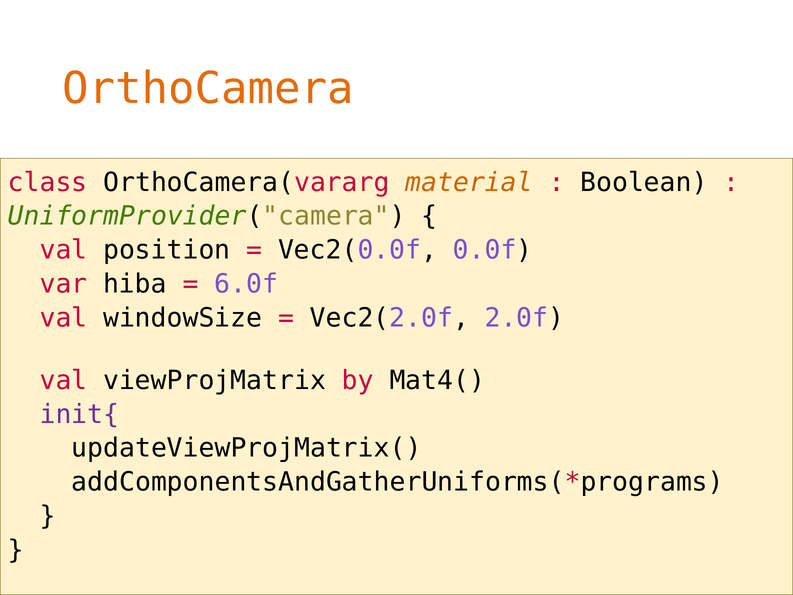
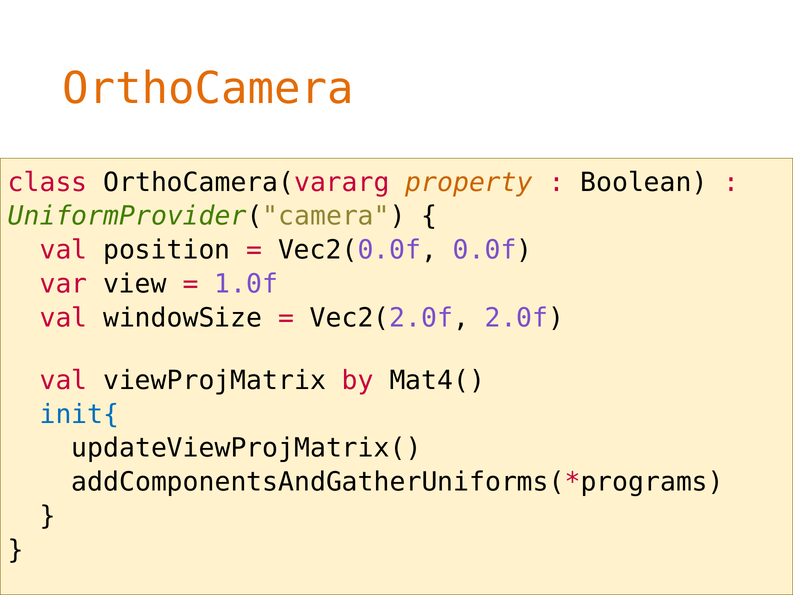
material: material -> property
hiba: hiba -> view
6.0f: 6.0f -> 1.0f
init{ colour: purple -> blue
